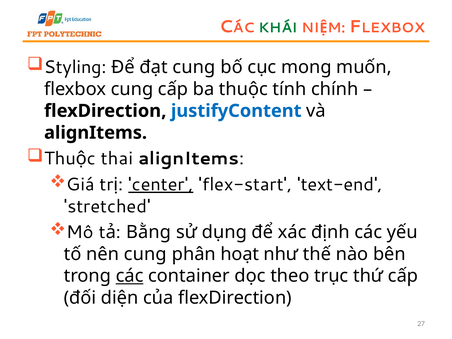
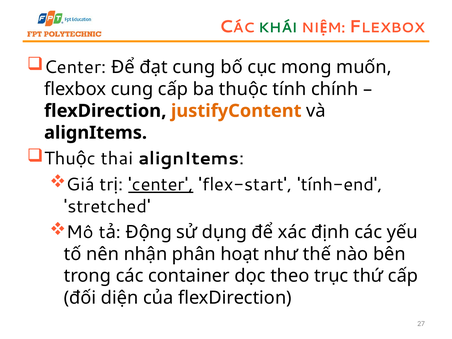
Styling at (75, 67): Styling -> Center
justifyContent colour: blue -> orange
text-end: text-end -> tính-end
Bằng: Bằng -> Động
nên cung: cung -> nhận
các at (130, 276) underline: present -> none
